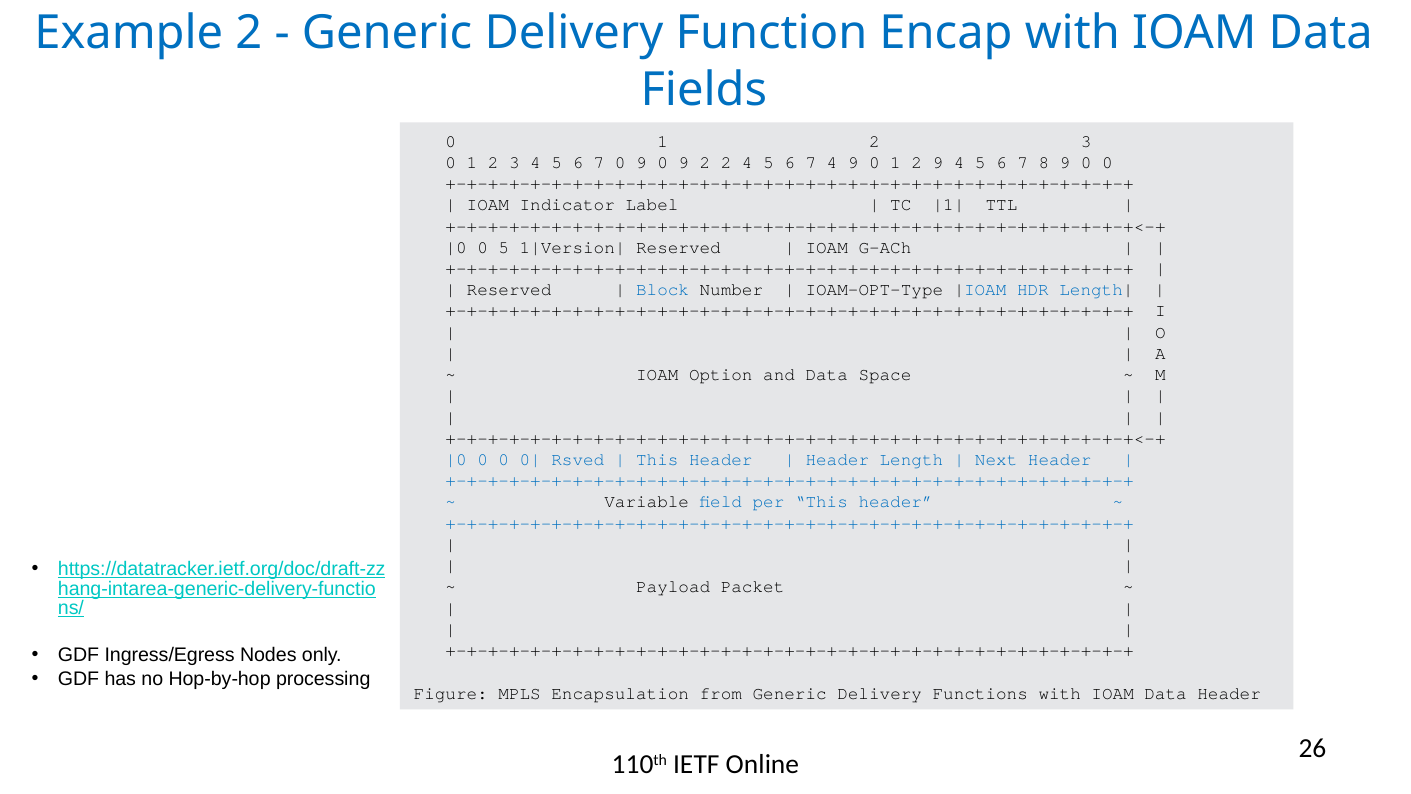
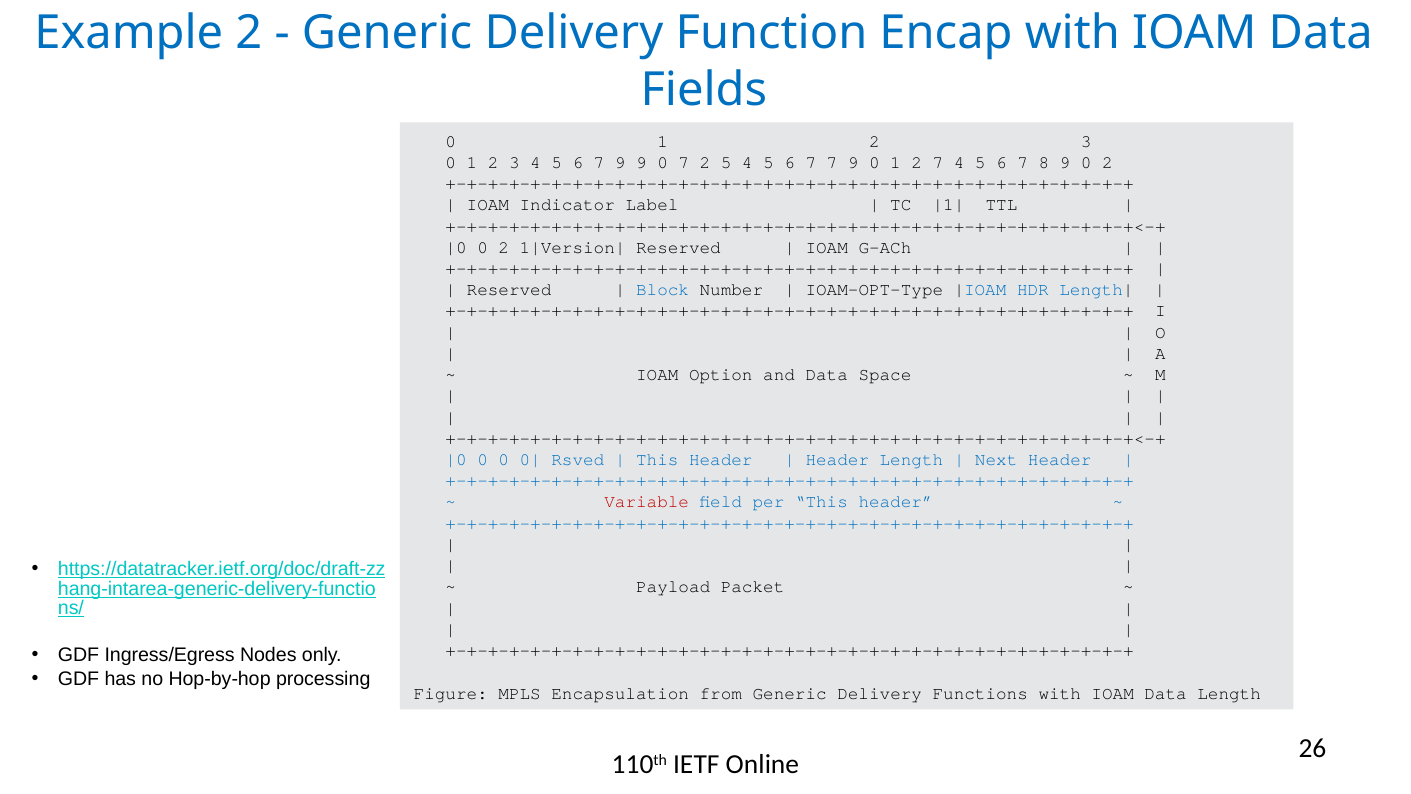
6 7 0: 0 -> 9
9 0 9: 9 -> 7
2 2: 2 -> 5
7 4: 4 -> 7
2 9: 9 -> 7
9 0 0: 0 -> 2
5 at (504, 247): 5 -> 2
Variable colour: black -> red
Data Header: Header -> Length
